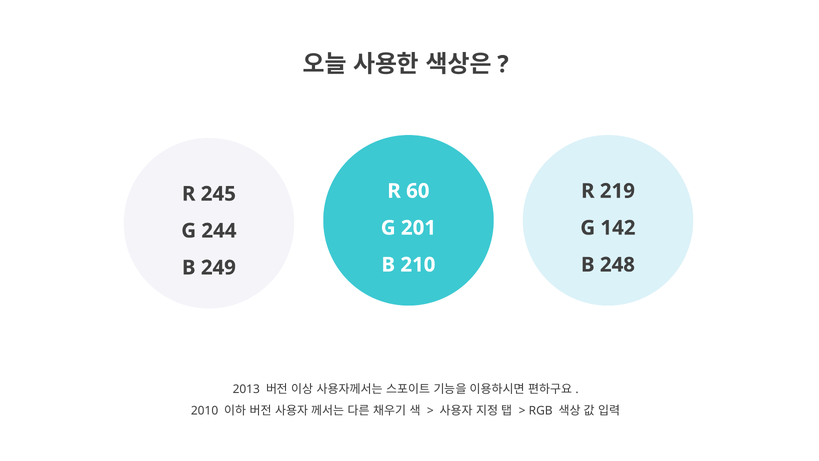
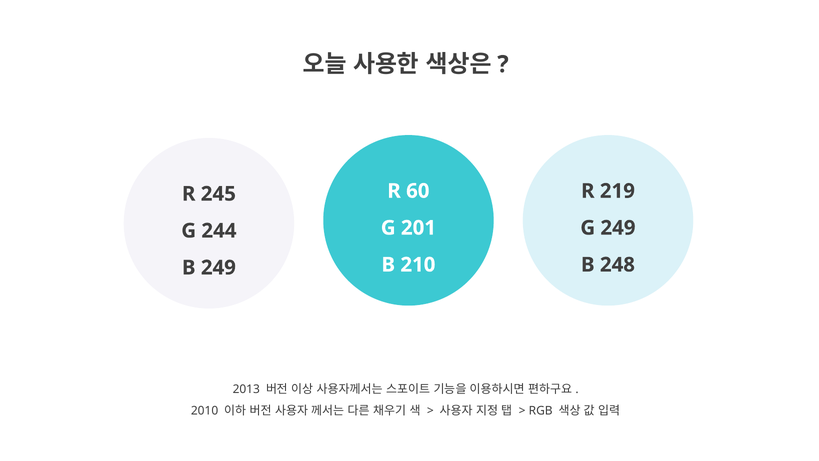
G 142: 142 -> 249
